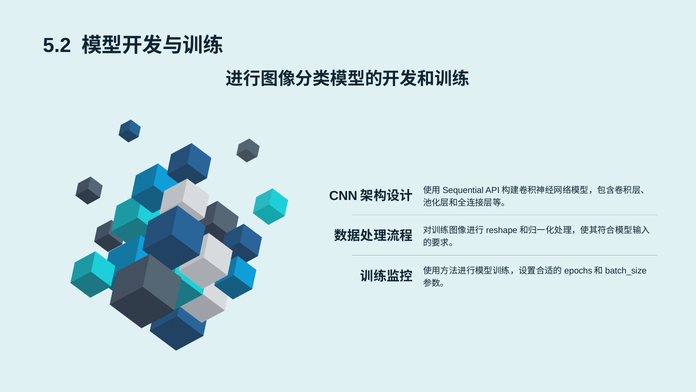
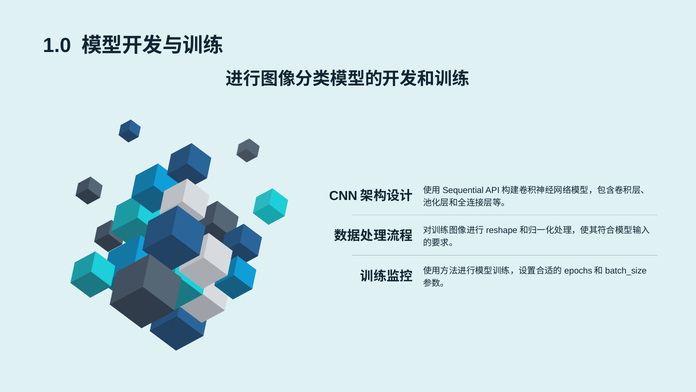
5.2: 5.2 -> 1.0
